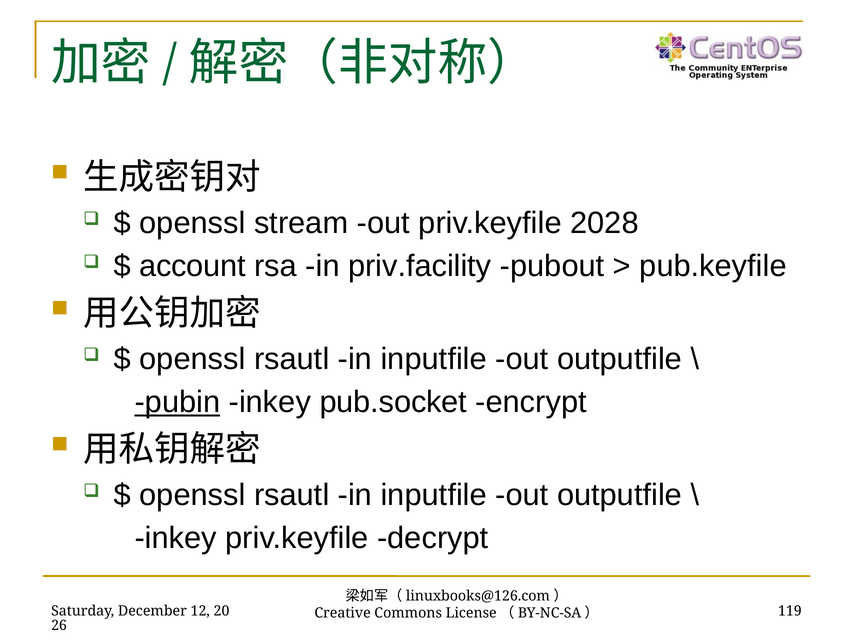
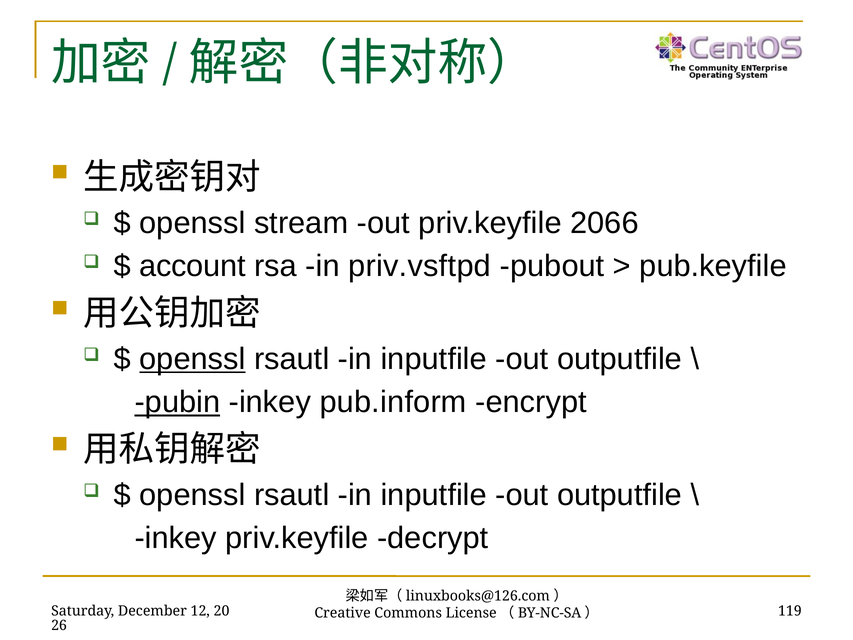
2028: 2028 -> 2066
priv.facility: priv.facility -> priv.vsftpd
openssl at (192, 359) underline: none -> present
pub.socket: pub.socket -> pub.inform
